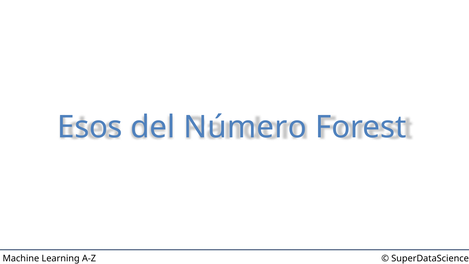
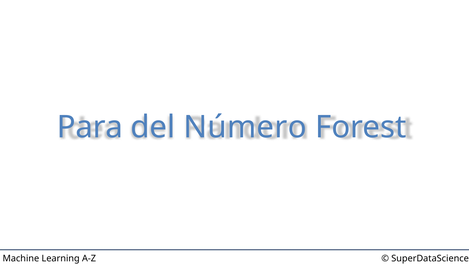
Esos: Esos -> Para
